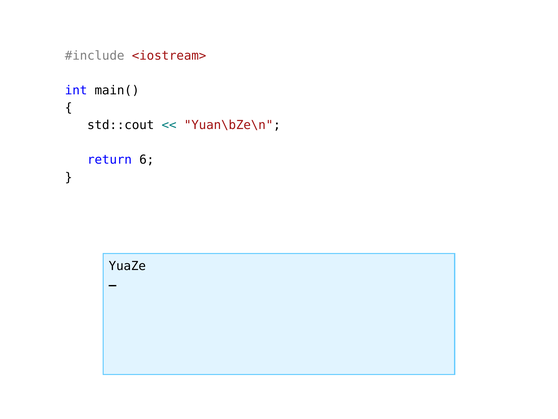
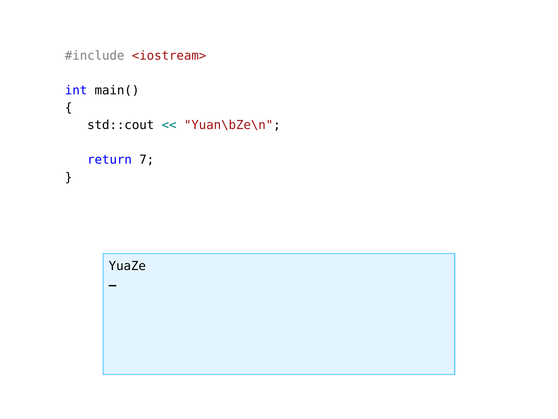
6: 6 -> 7
